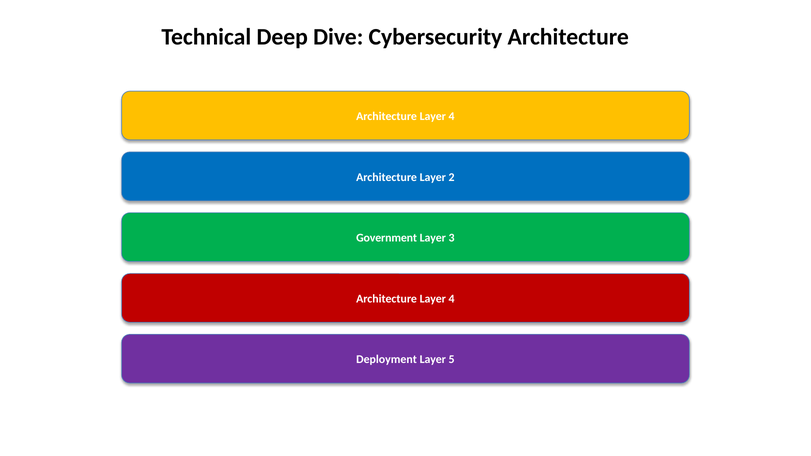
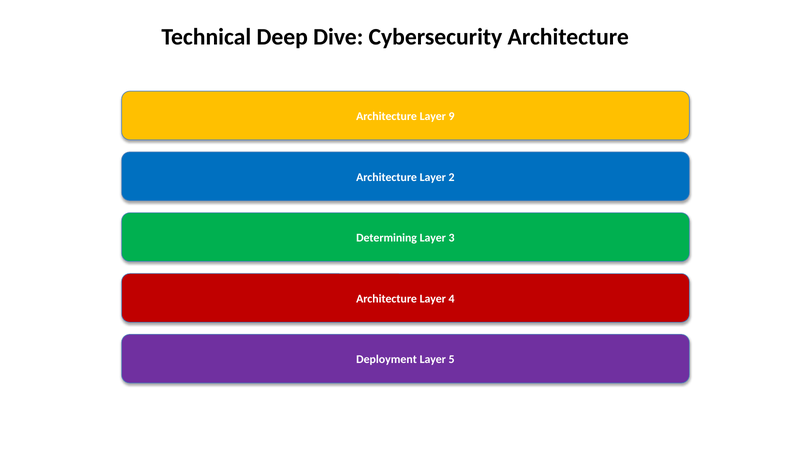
4 at (452, 116): 4 -> 9
Government: Government -> Determining
